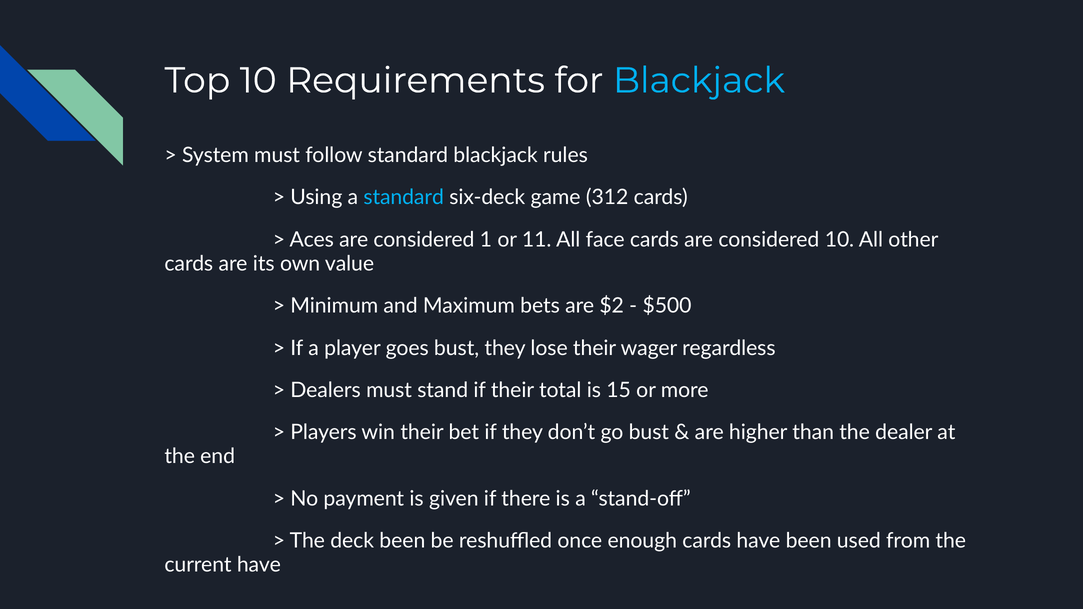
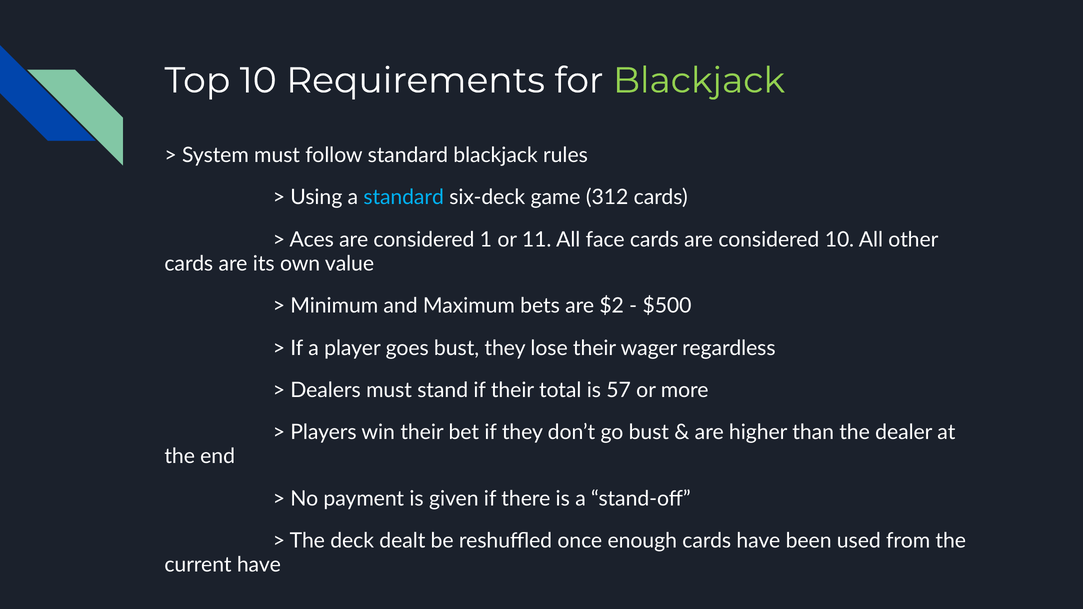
Blackjack at (699, 81) colour: light blue -> light green
15: 15 -> 57
deck been: been -> dealt
